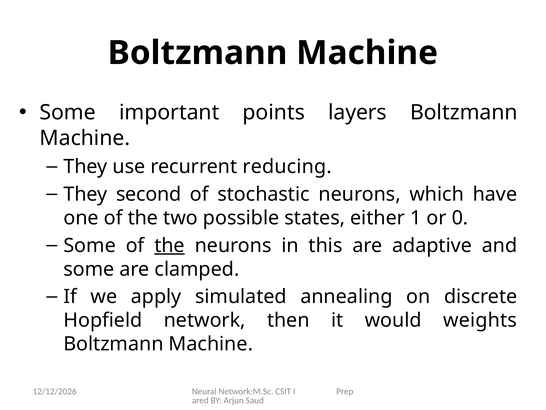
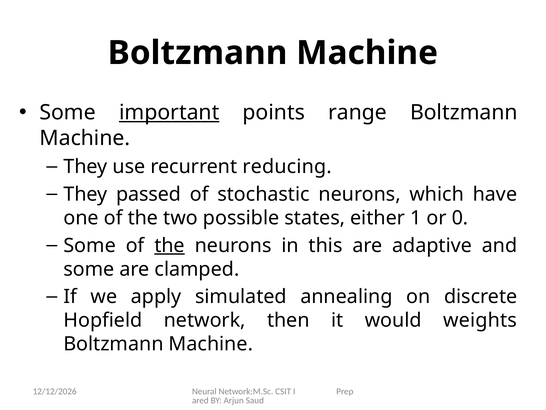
important underline: none -> present
layers: layers -> range
second: second -> passed
